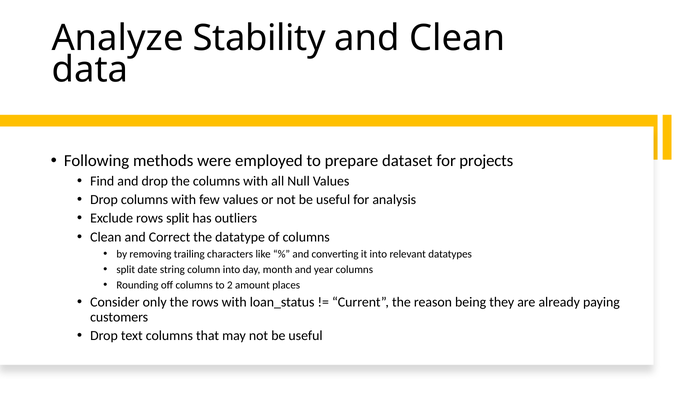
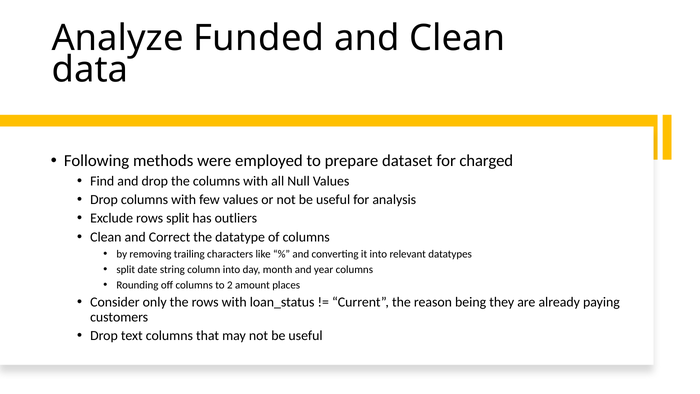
Stability: Stability -> Funded
projects: projects -> charged
